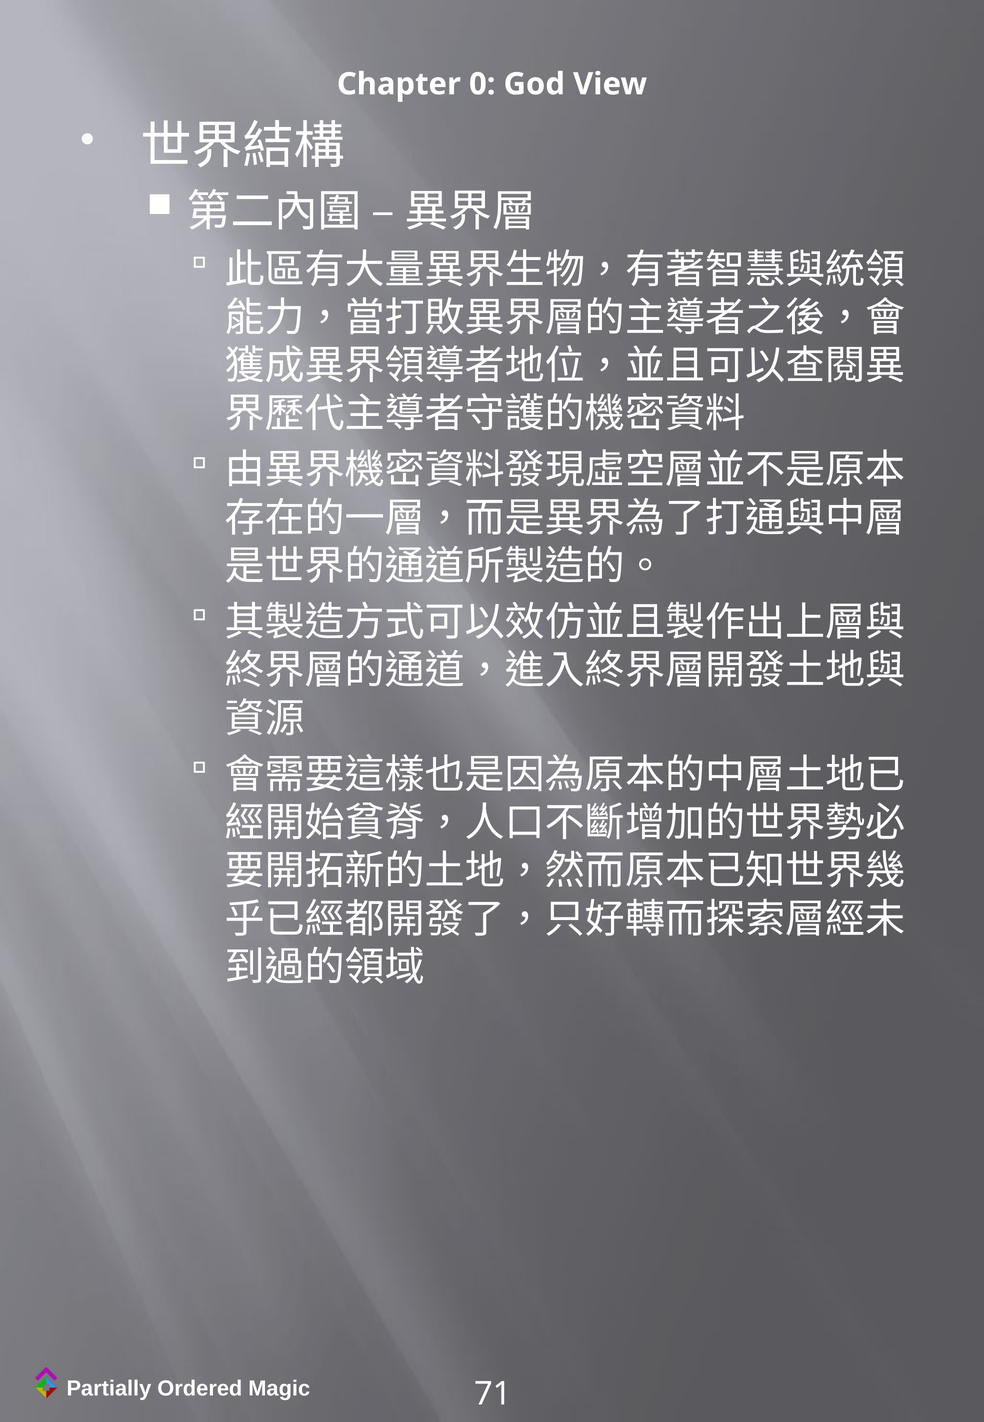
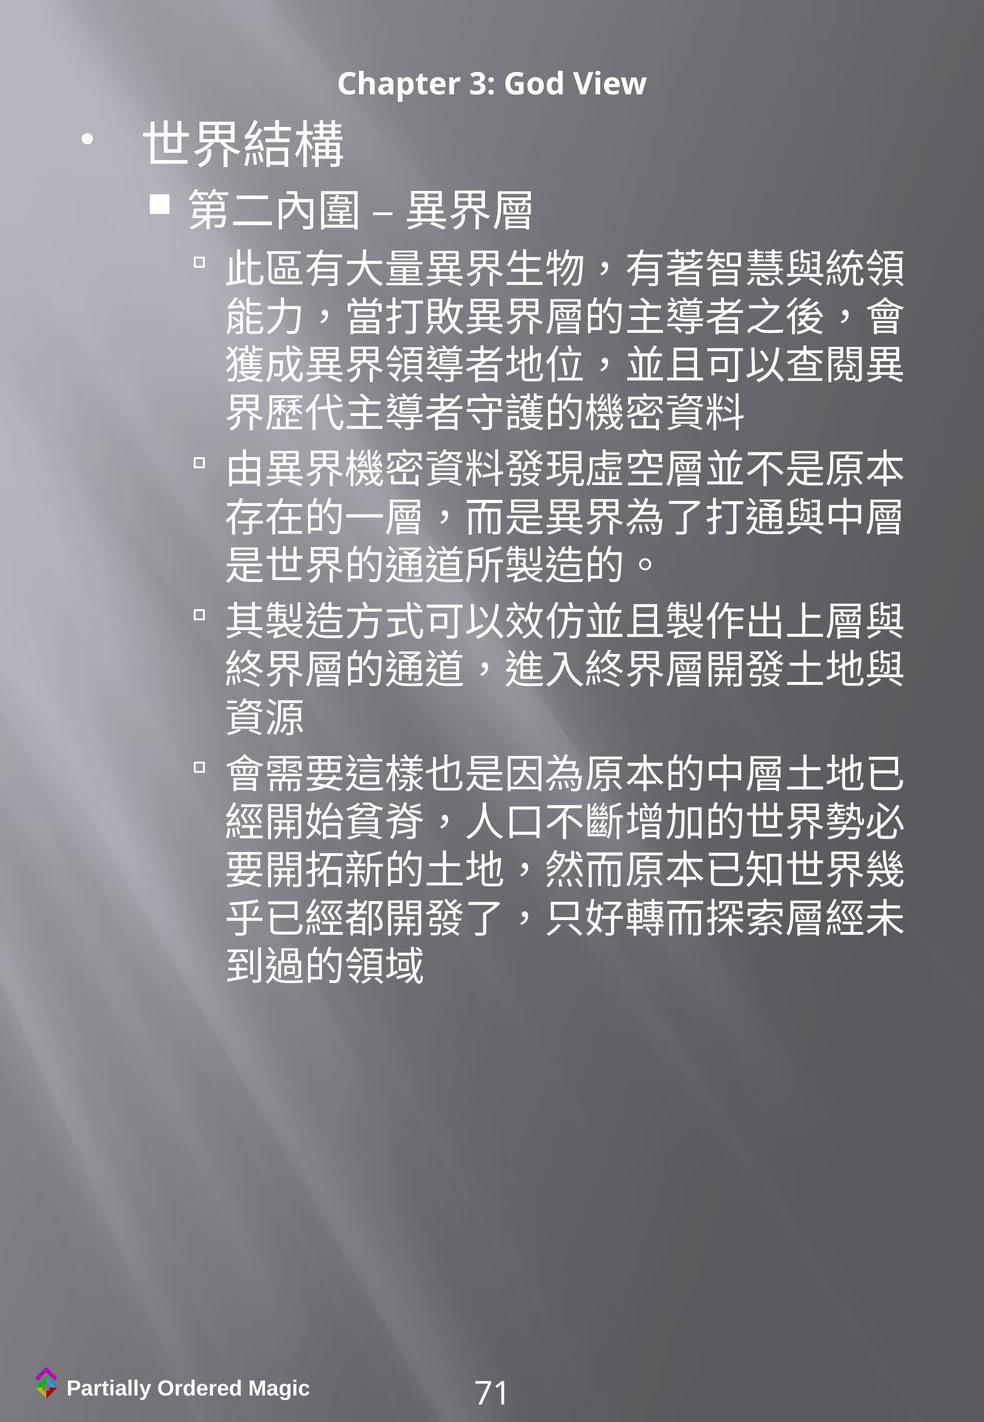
0: 0 -> 3
